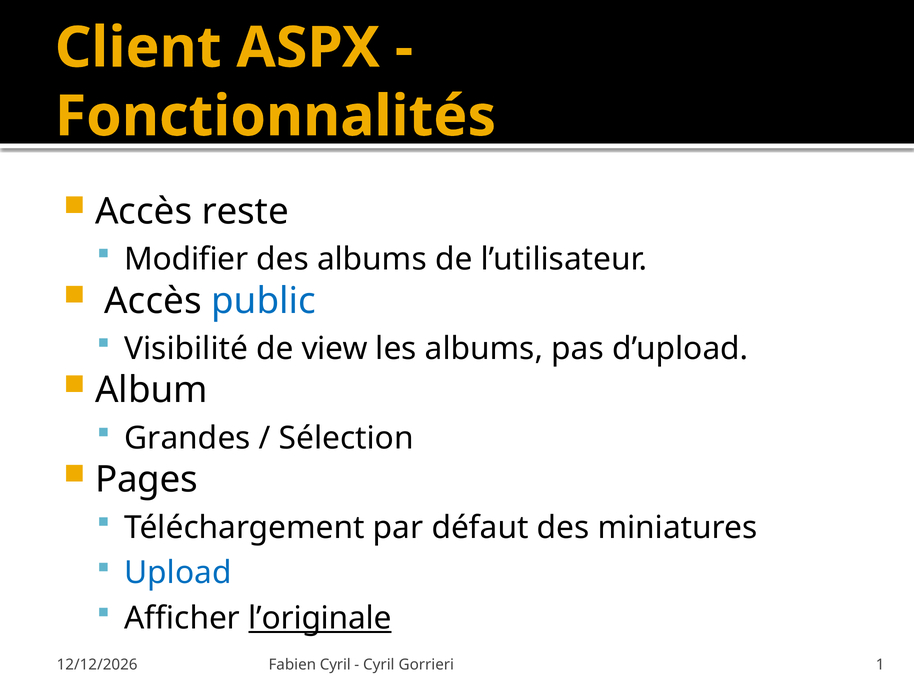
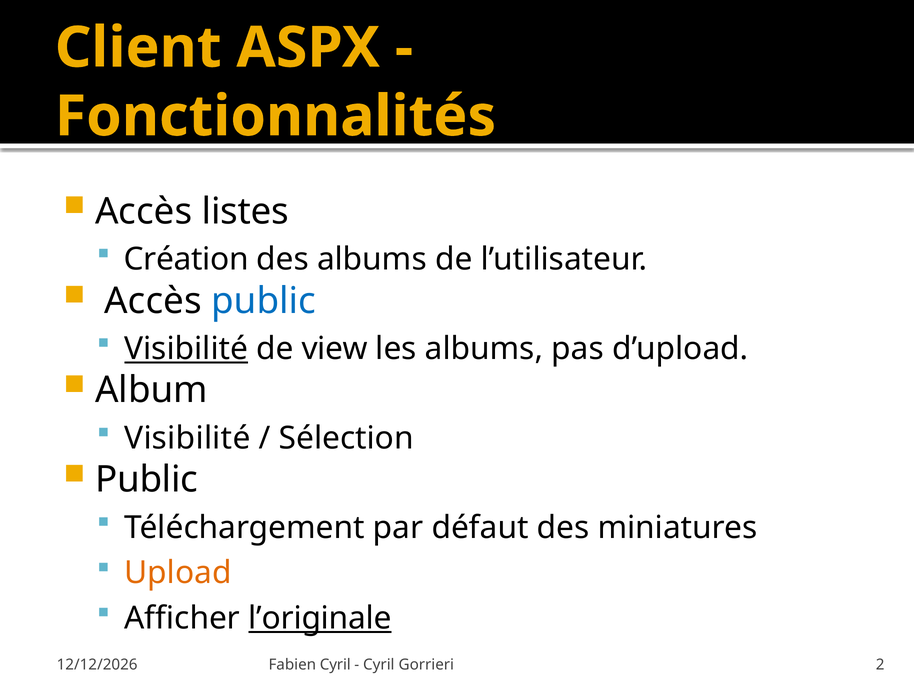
reste: reste -> listes
Modifier: Modifier -> Création
Visibilité at (186, 349) underline: none -> present
Grandes at (187, 438): Grandes -> Visibilité
Pages at (147, 479): Pages -> Public
Upload colour: blue -> orange
1: 1 -> 2
